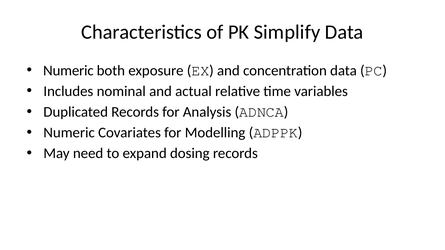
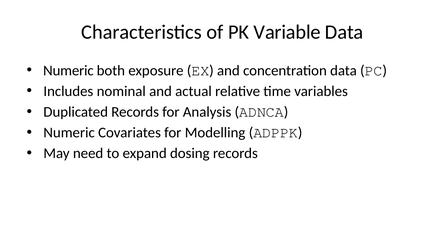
Simplify: Simplify -> Variable
